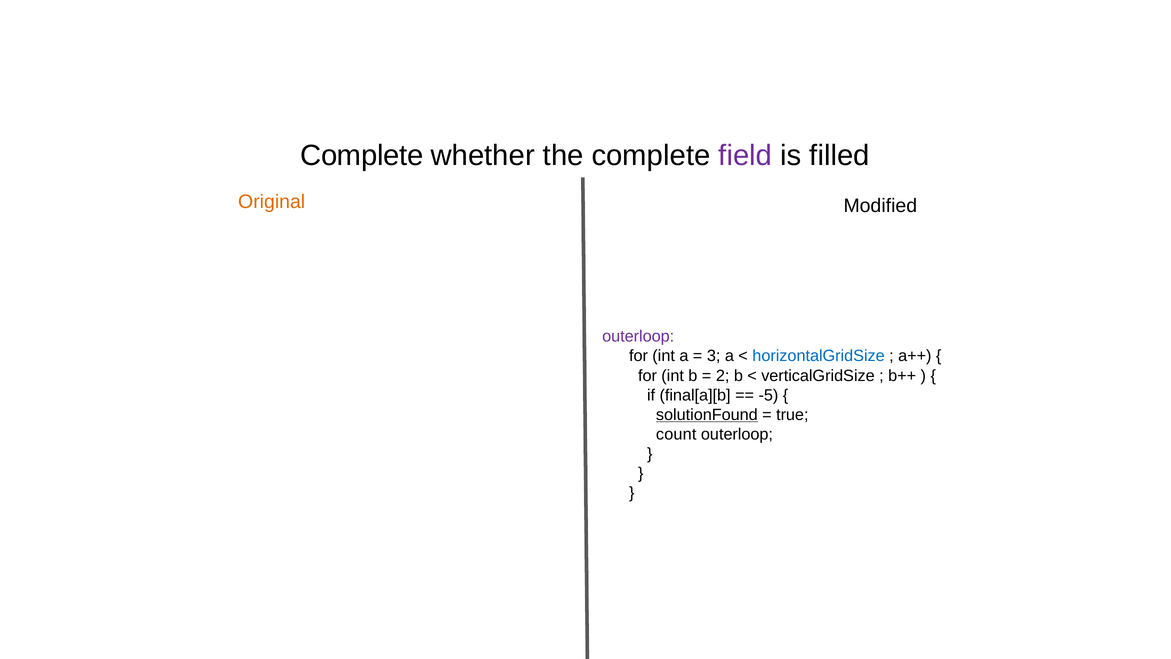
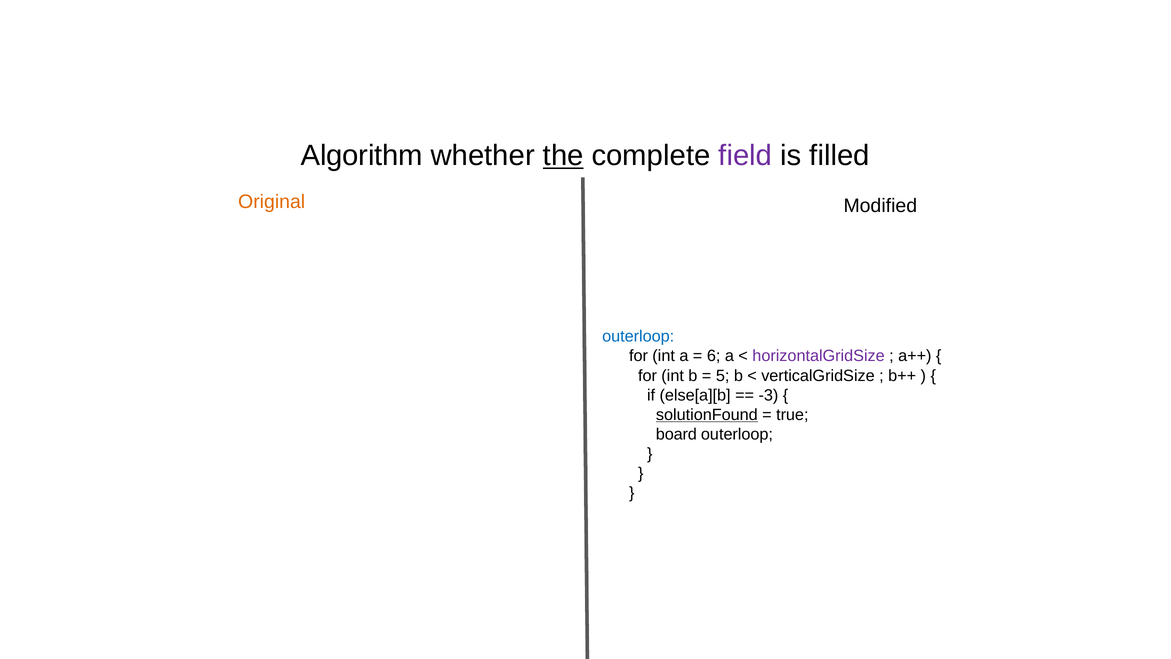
Complete at (362, 156): Complete -> Algorithm
the underline: none -> present
outerloop at (638, 336) colour: purple -> blue
3: 3 -> 6
horizontalGridSize colour: blue -> purple
2: 2 -> 5
final[a][b: final[a][b -> else[a][b
-5: -5 -> -3
count: count -> board
